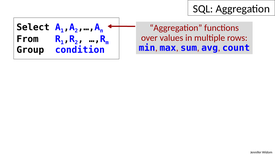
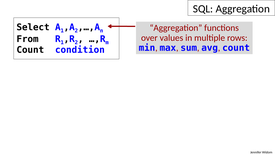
Group at (30, 50): Group -> Count
